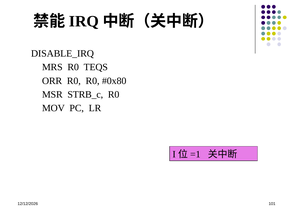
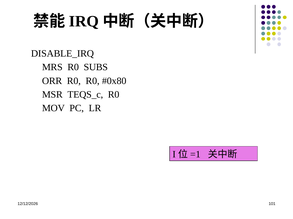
TEQS: TEQS -> SUBS
STRB_c: STRB_c -> TEQS_c
